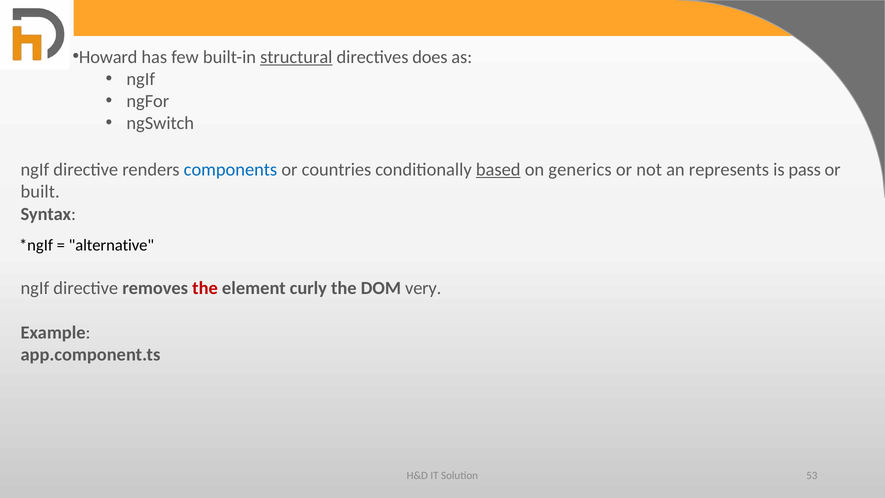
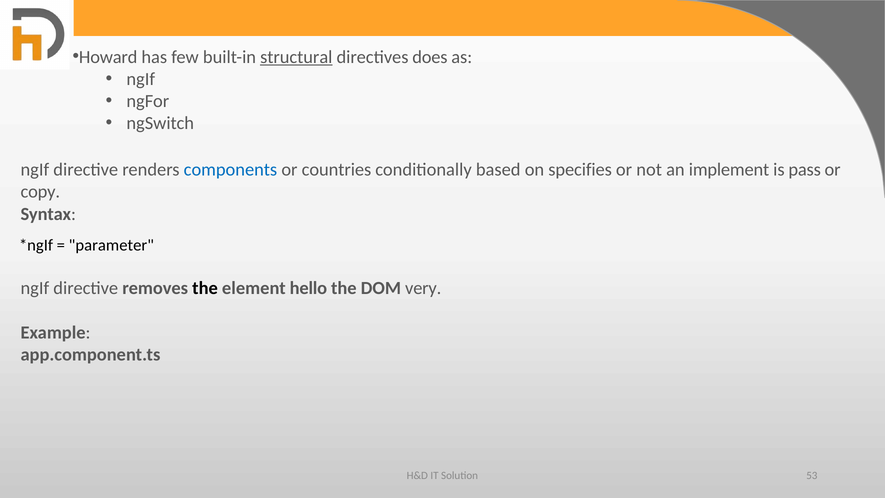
based underline: present -> none
generics: generics -> specifies
represents: represents -> implement
built: built -> copy
alternative: alternative -> parameter
the at (205, 288) colour: red -> black
curly: curly -> hello
